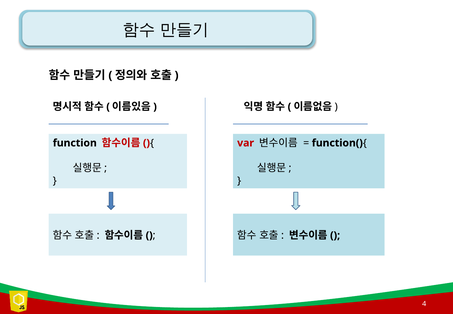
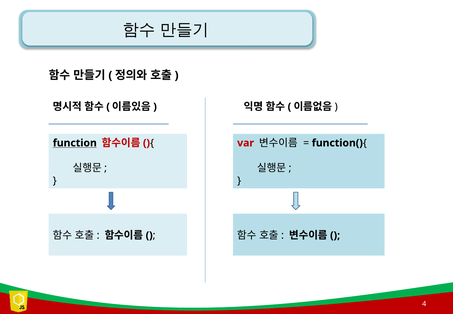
function underline: none -> present
